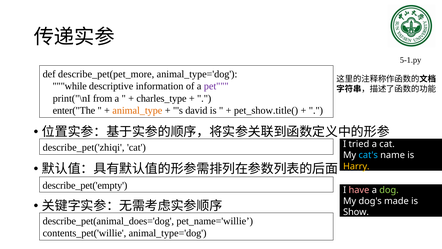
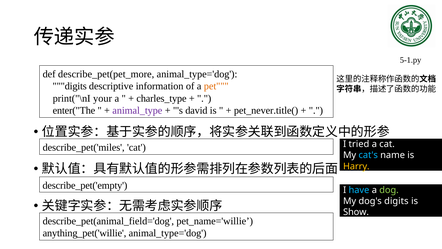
while at (70, 86): while -> digits
pet colour: purple -> orange
from: from -> your
animal_type colour: orange -> purple
pet_show.title(: pet_show.title( -> pet_never.title(
describe_pet('zhiqi: describe_pet('zhiqi -> describe_pet('miles
have colour: pink -> light blue
dog's made: made -> digits
describe_pet(animal_does='dog: describe_pet(animal_does='dog -> describe_pet(animal_field='dog
contents_pet('willie: contents_pet('willie -> anything_pet('willie
